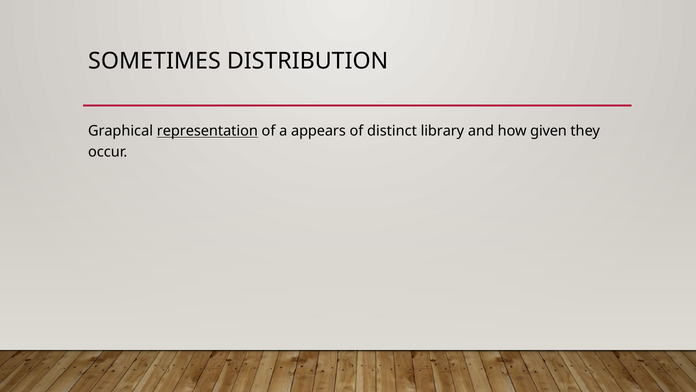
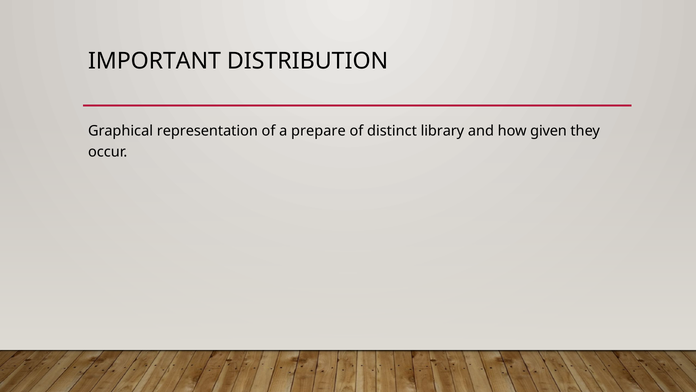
SOMETIMES: SOMETIMES -> IMPORTANT
representation underline: present -> none
appears: appears -> prepare
